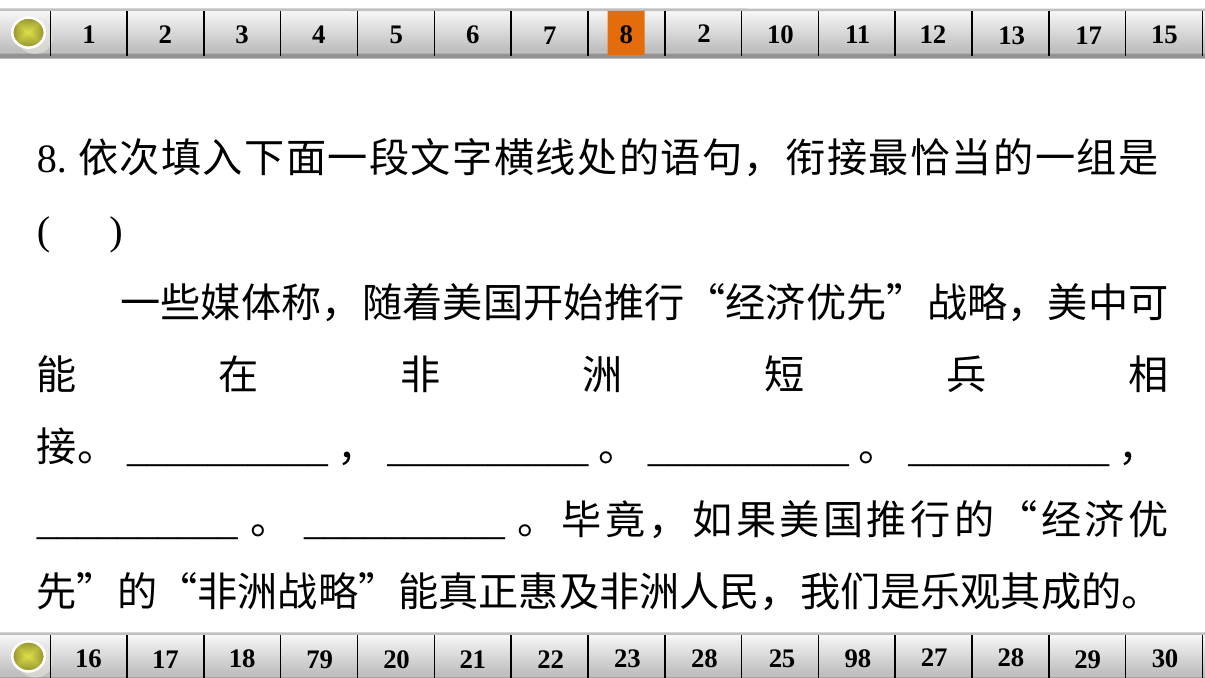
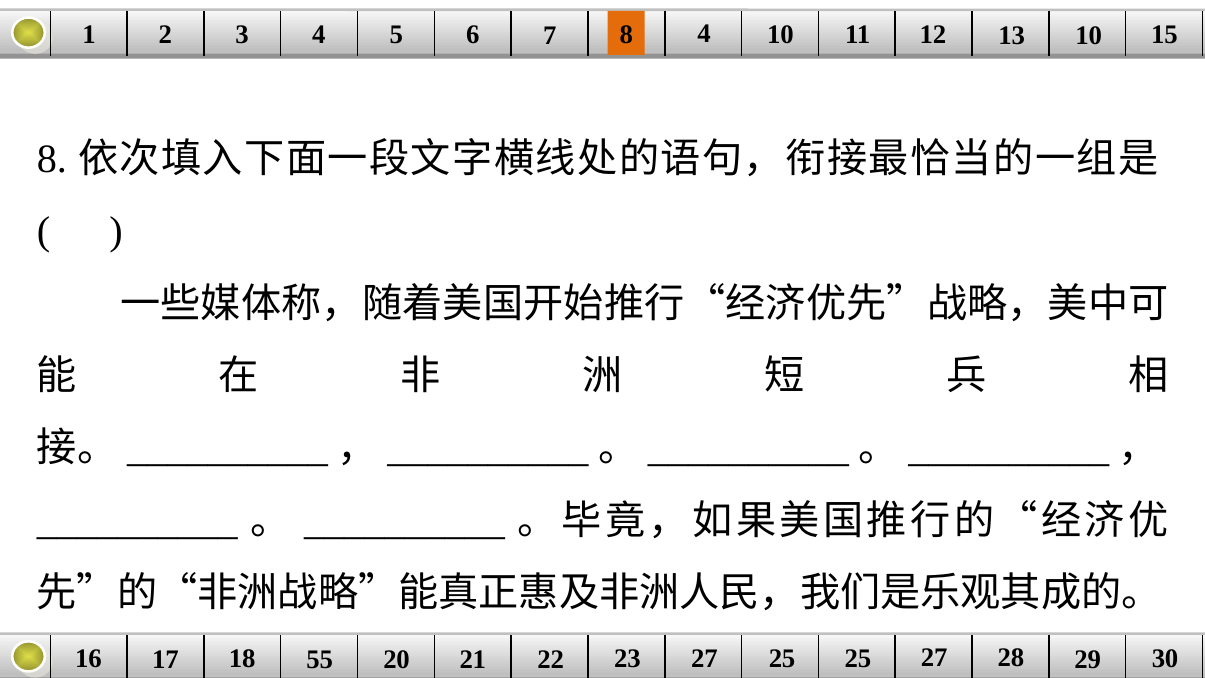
8 2: 2 -> 4
13 17: 17 -> 10
79: 79 -> 55
23 28: 28 -> 27
25 98: 98 -> 25
